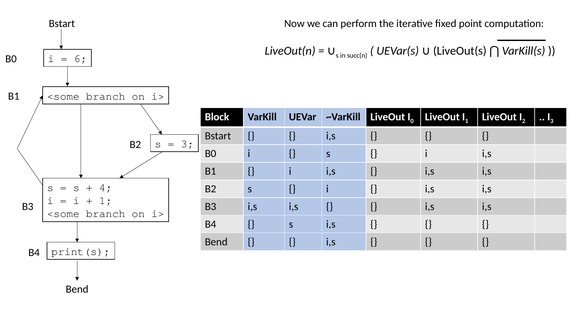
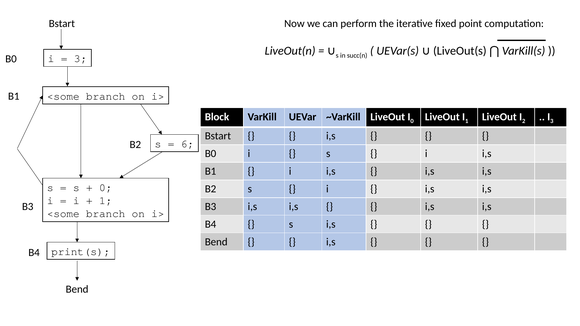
6 at (80, 59): 6 -> 3
3 at (187, 144): 3 -> 6
4 at (106, 188): 4 -> 0
